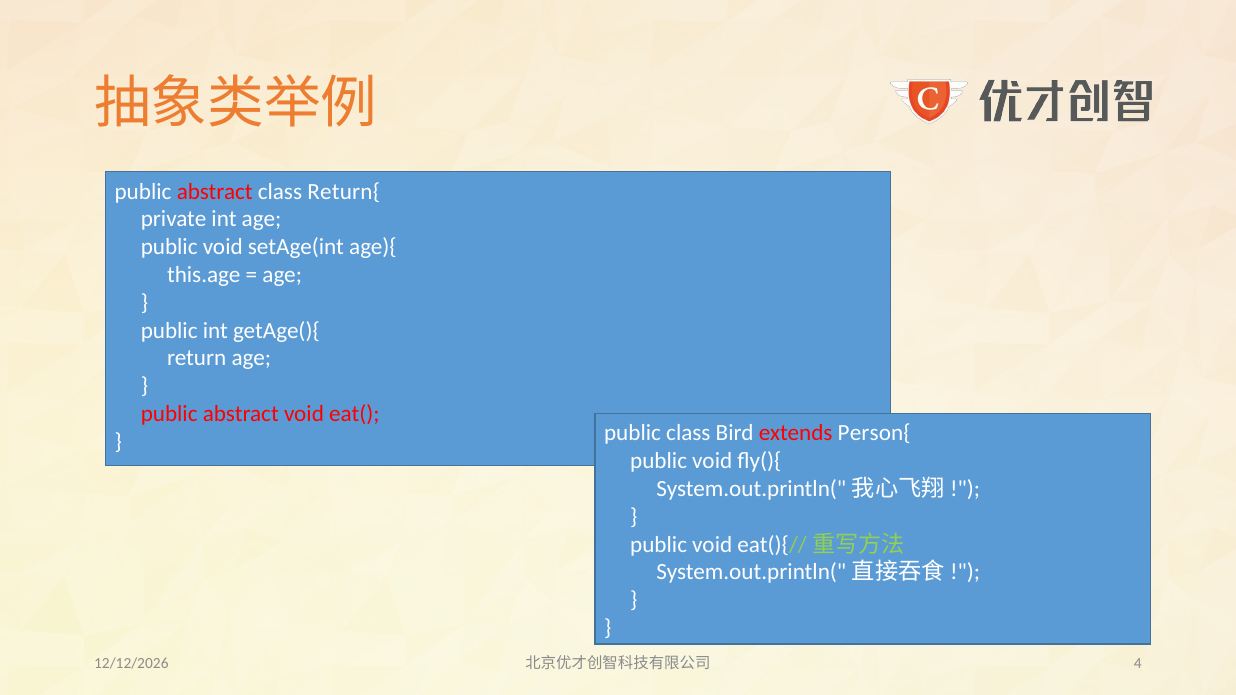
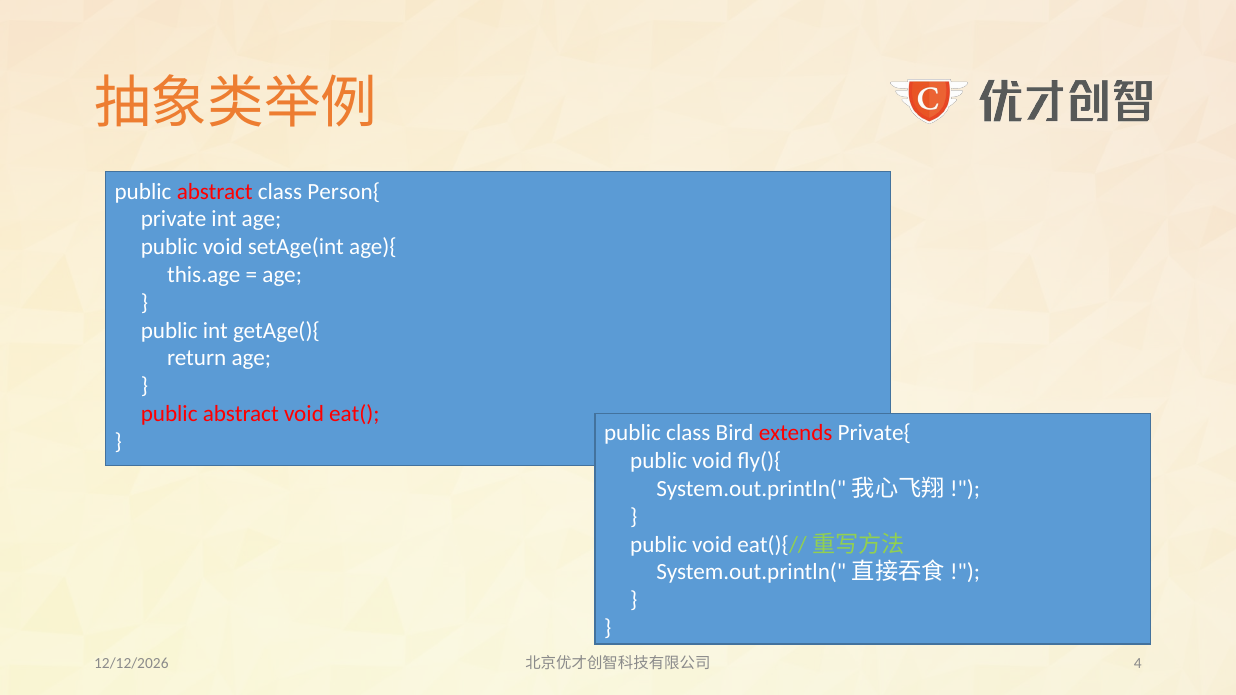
Return{: Return{ -> Person{
Person{: Person{ -> Private{
